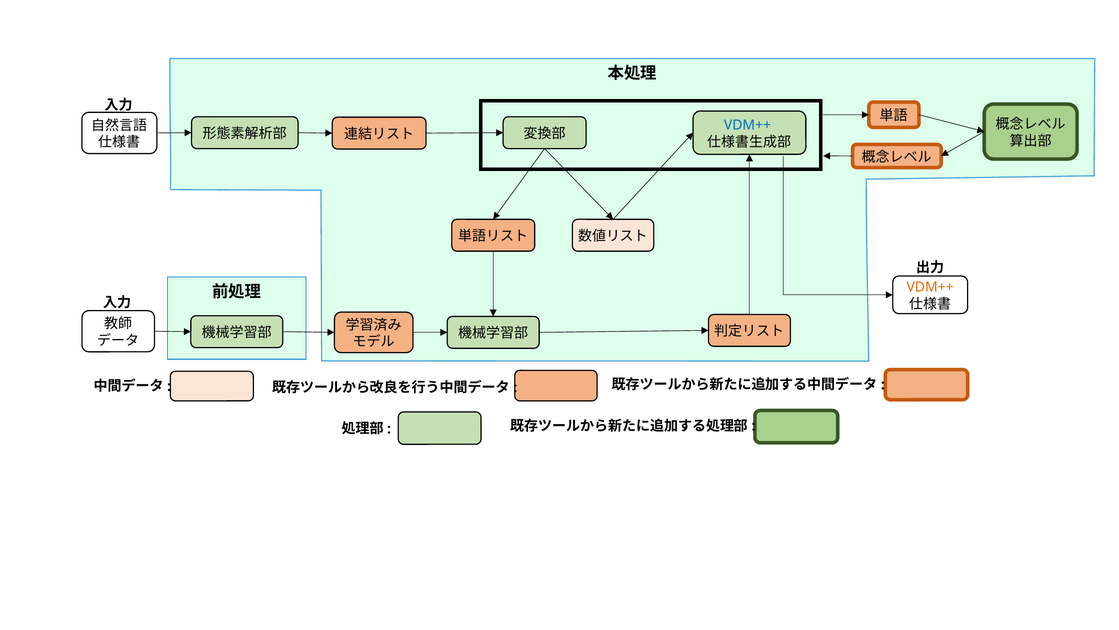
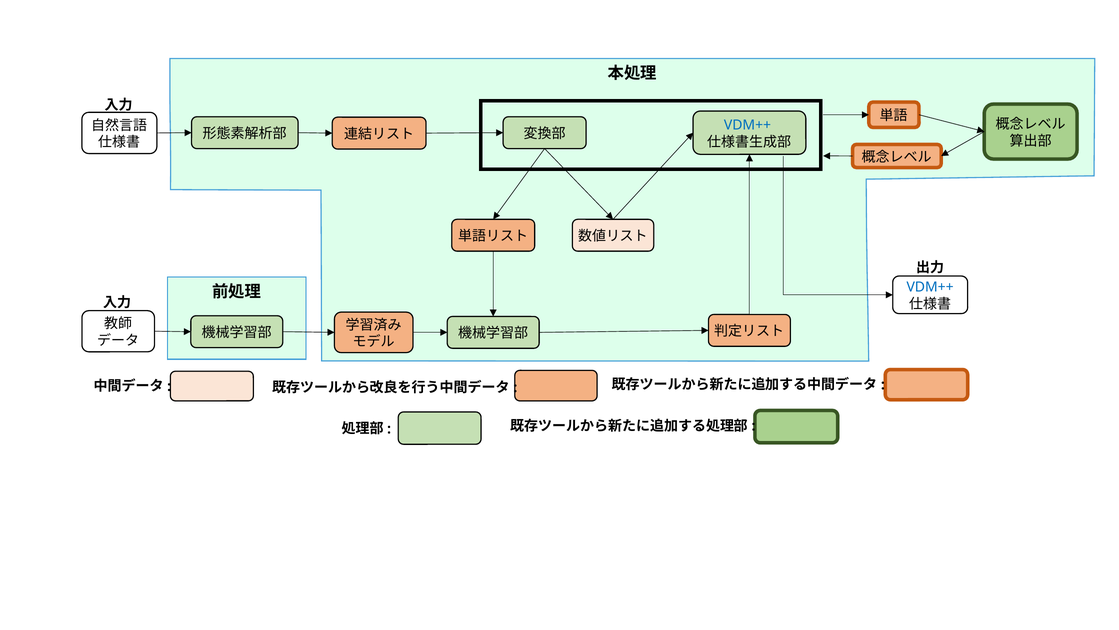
VDM++ at (930, 287) colour: orange -> blue
